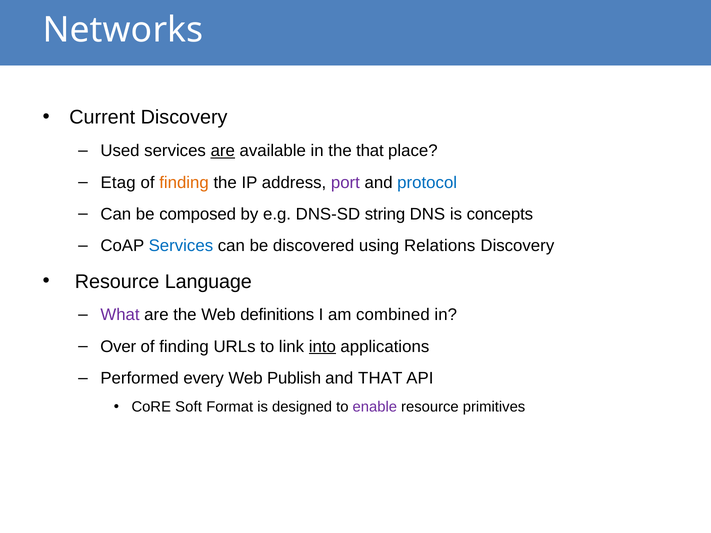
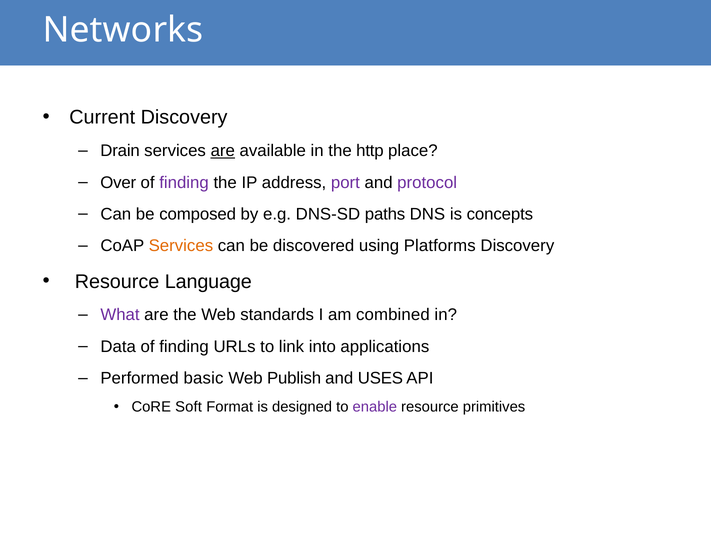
Used: Used -> Drain
the that: that -> http
Etag: Etag -> Over
finding at (184, 183) colour: orange -> purple
protocol colour: blue -> purple
string: string -> paths
Services at (181, 246) colour: blue -> orange
Relations: Relations -> Platforms
definitions: definitions -> standards
Over: Over -> Data
into underline: present -> none
every: every -> basic
and THAT: THAT -> USES
